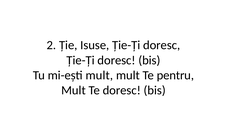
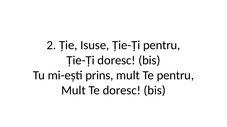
Isuse Ție-Ți doresc: doresc -> pentru
mi-ești mult: mult -> prins
